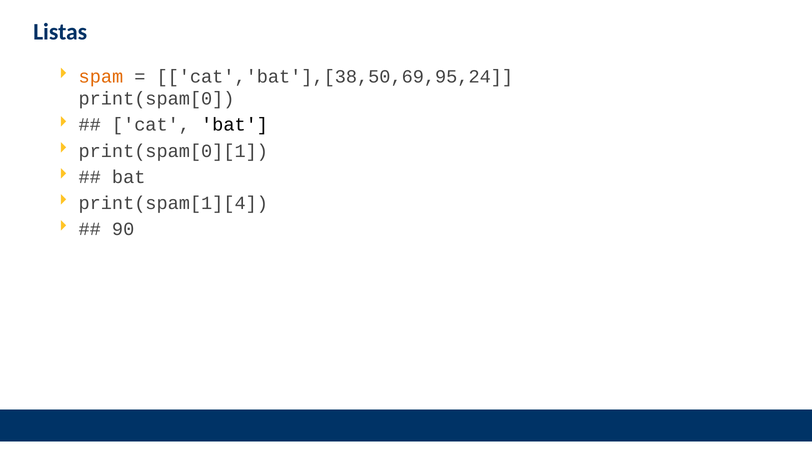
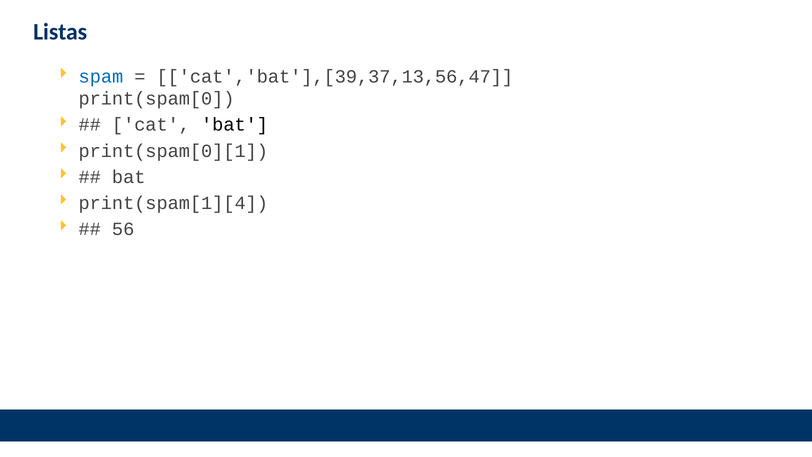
spam colour: orange -> blue
cat','bat'],[38,50,69,95,24: cat','bat'],[38,50,69,95,24 -> cat','bat'],[39,37,13,56,47
90: 90 -> 56
